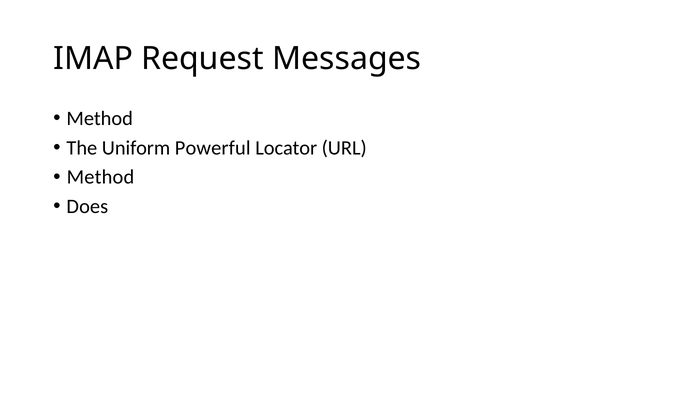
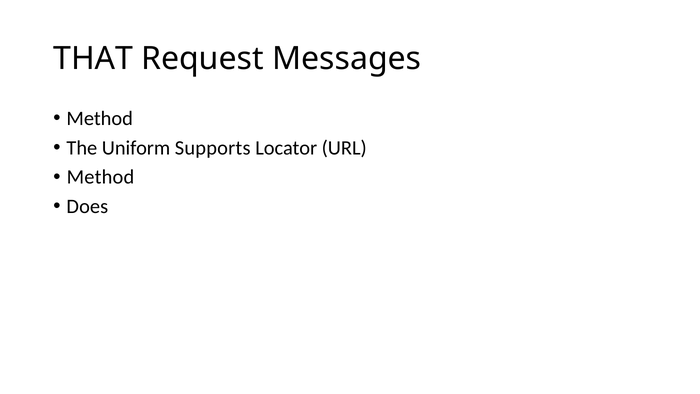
IMAP: IMAP -> THAT
Powerful: Powerful -> Supports
